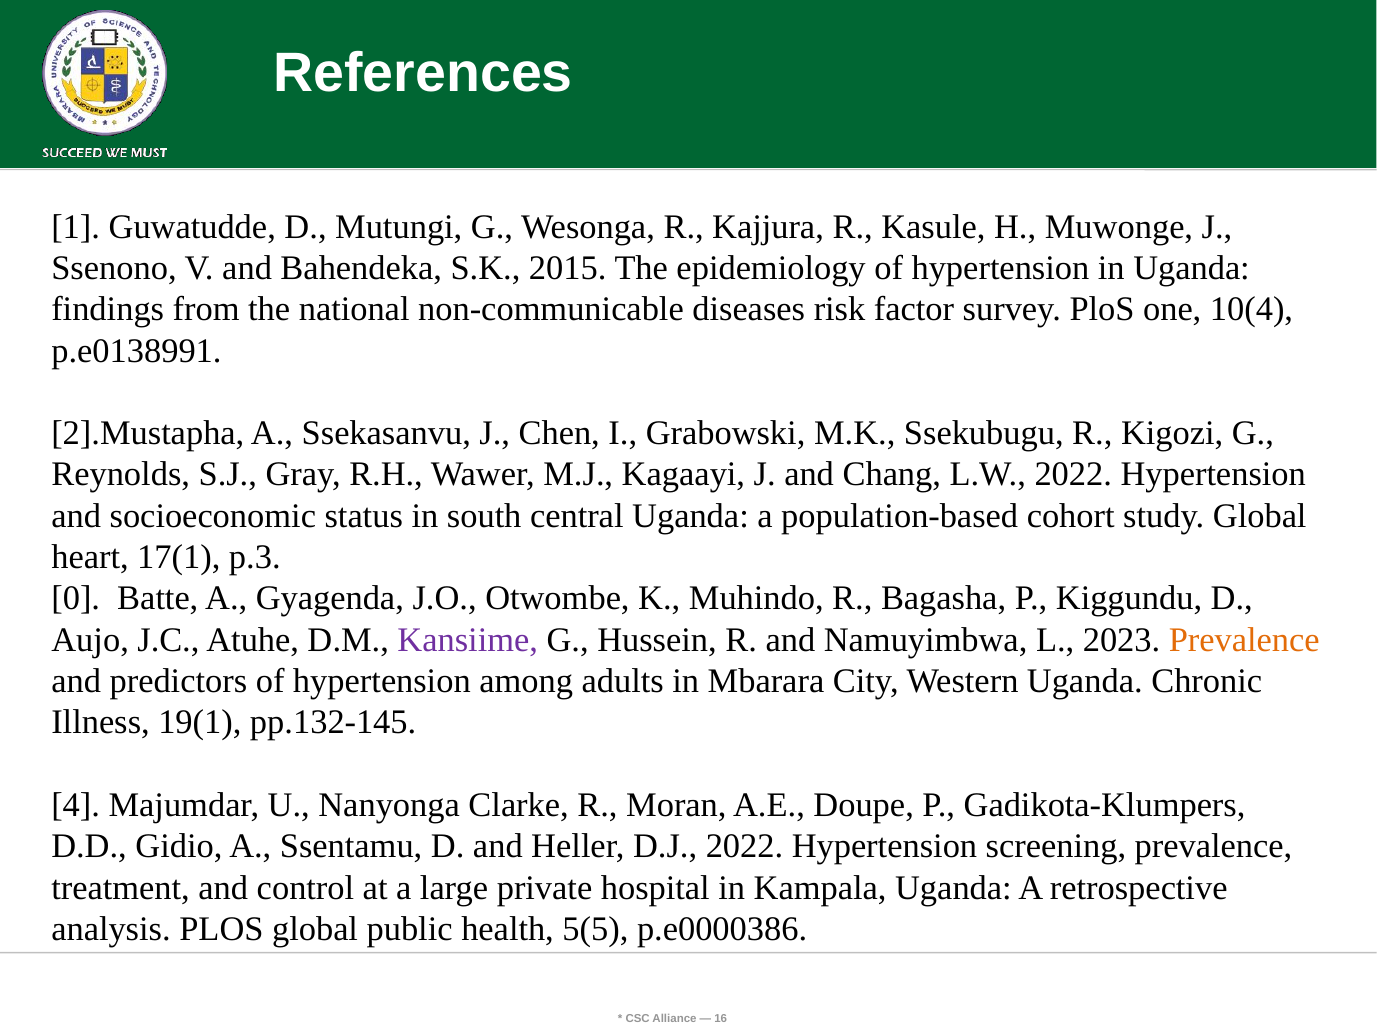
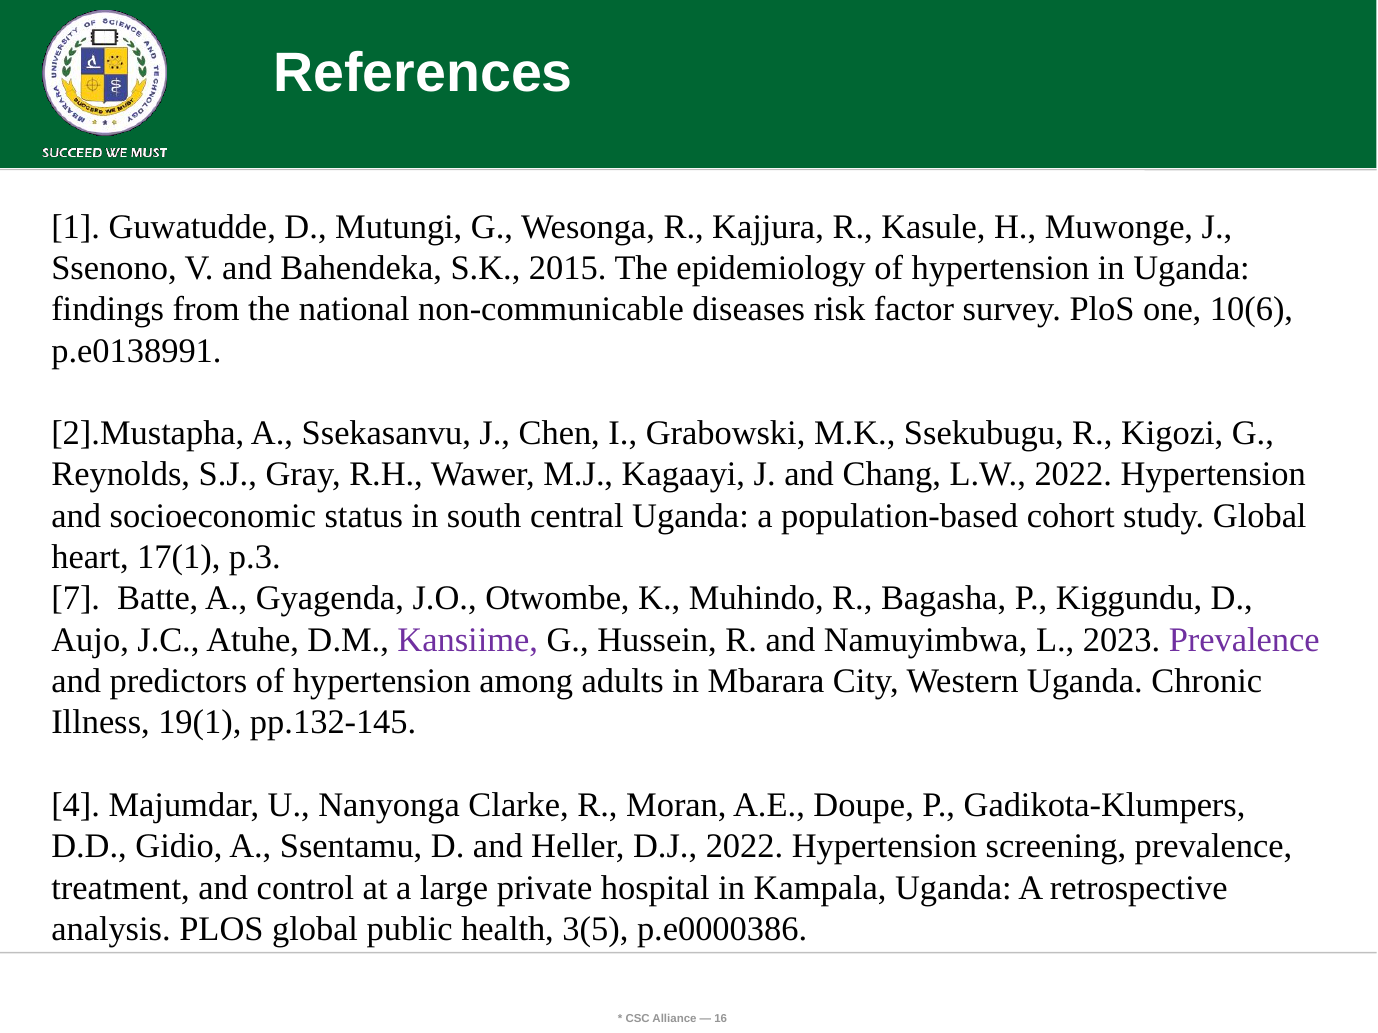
10(4: 10(4 -> 10(6
0: 0 -> 7
Prevalence at (1244, 640) colour: orange -> purple
5(5: 5(5 -> 3(5
